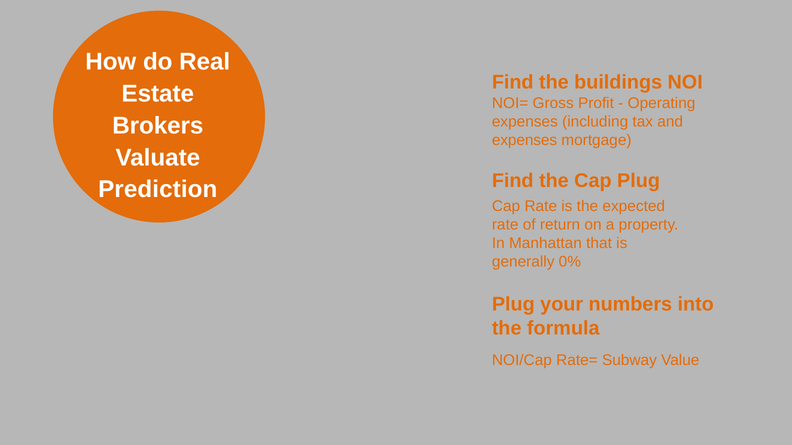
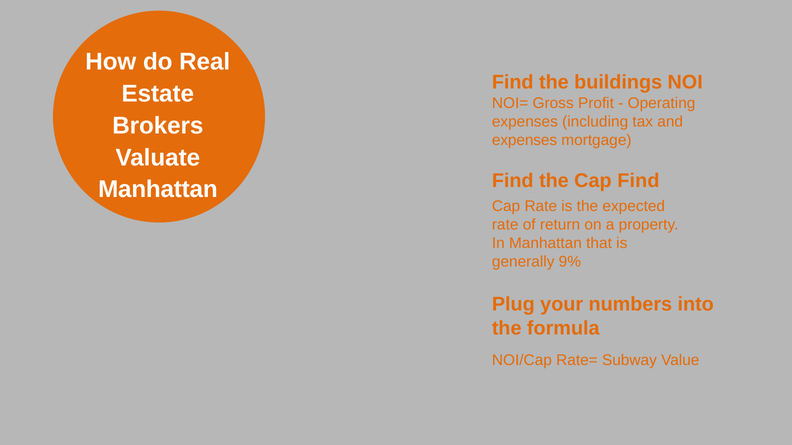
Cap Plug: Plug -> Find
Prediction at (158, 190): Prediction -> Manhattan
0%: 0% -> 9%
